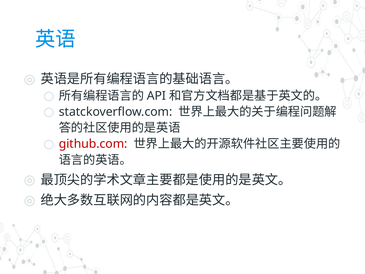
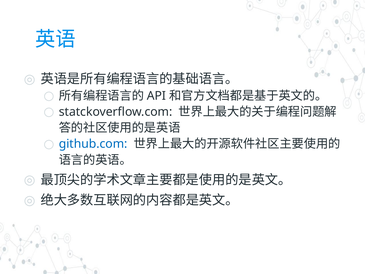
github.com colour: red -> blue
